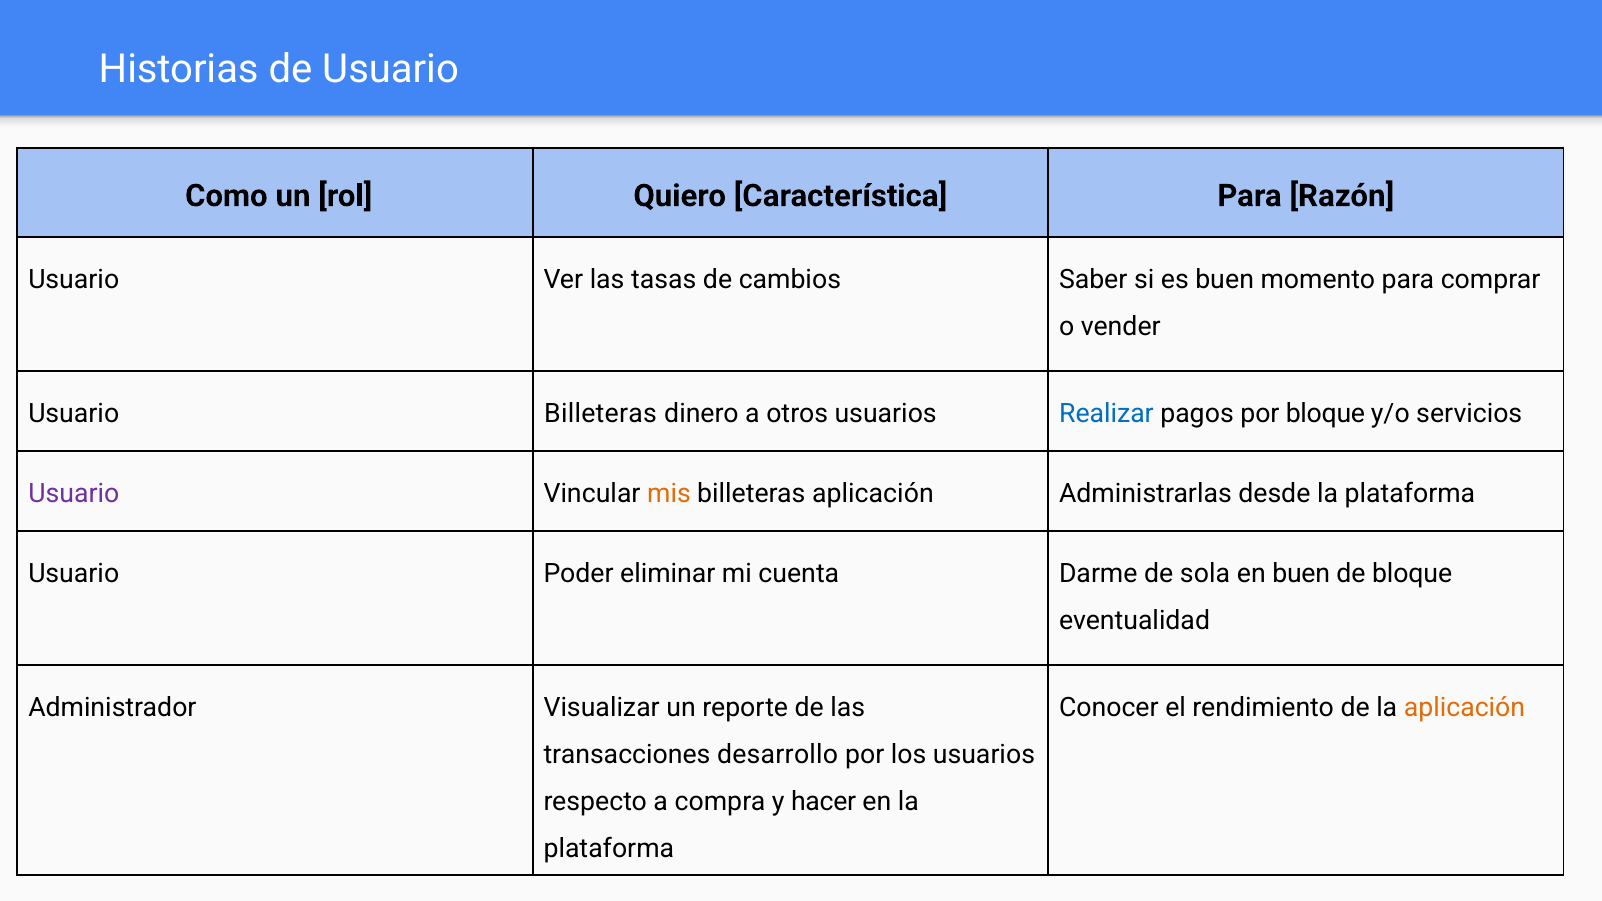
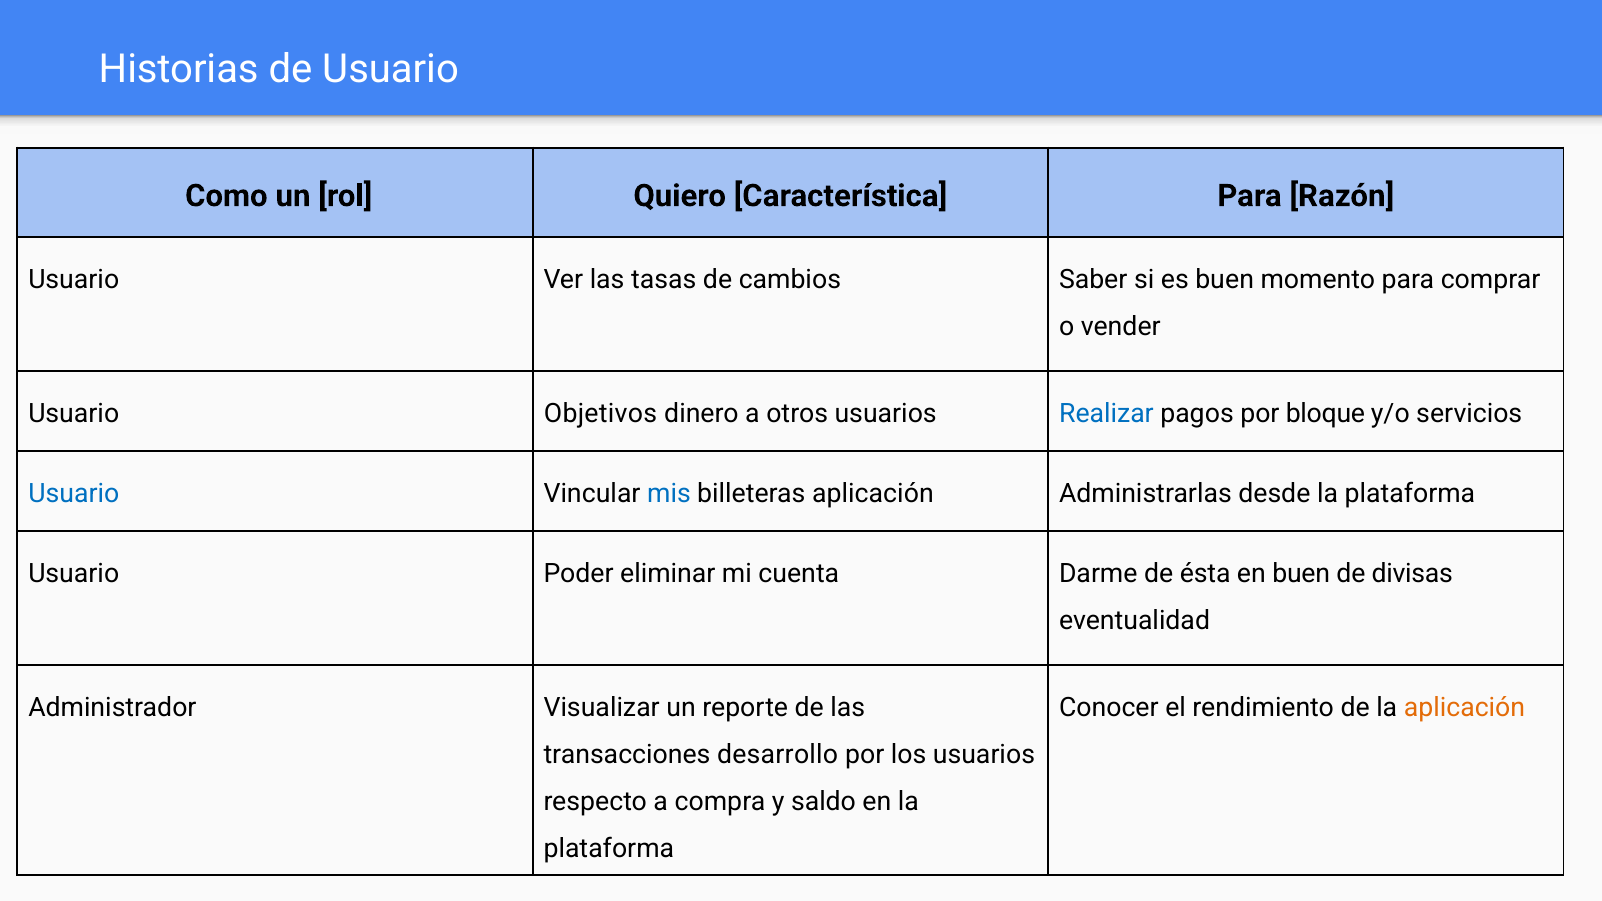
Usuario Billeteras: Billeteras -> Objetivos
Usuario at (74, 494) colour: purple -> blue
mis colour: orange -> blue
sola: sola -> ésta
de bloque: bloque -> divisas
hacer: hacer -> saldo
